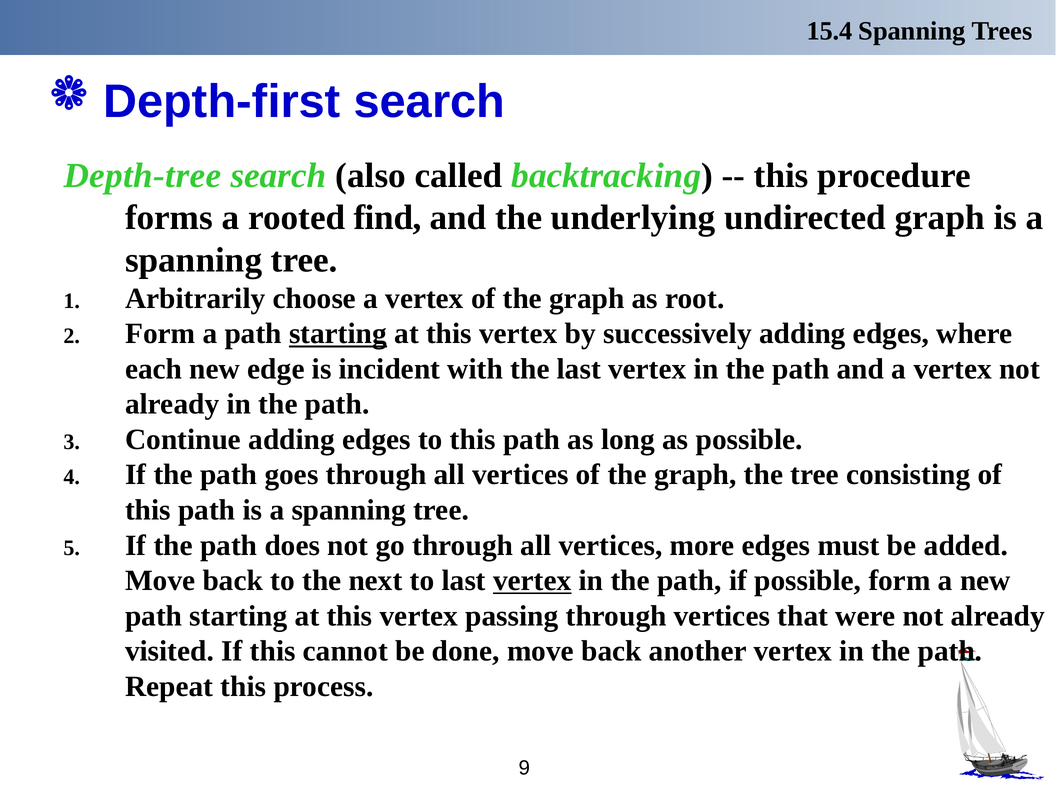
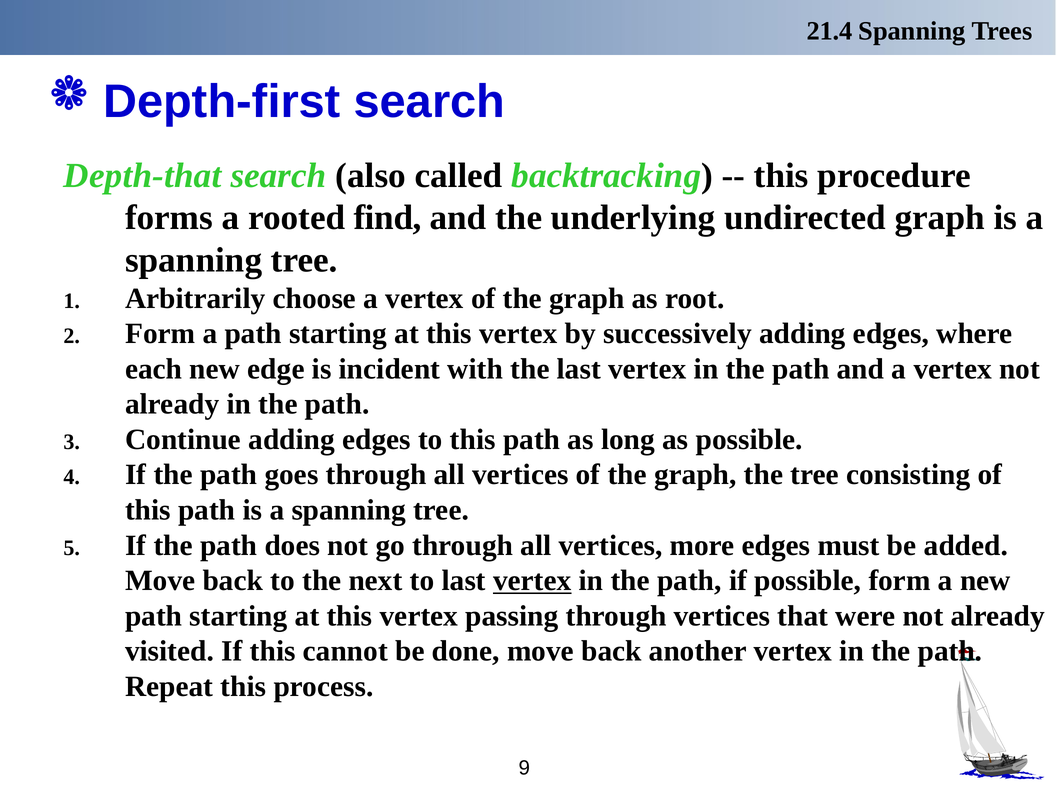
15.4: 15.4 -> 21.4
Depth-tree: Depth-tree -> Depth-that
starting at (338, 334) underline: present -> none
